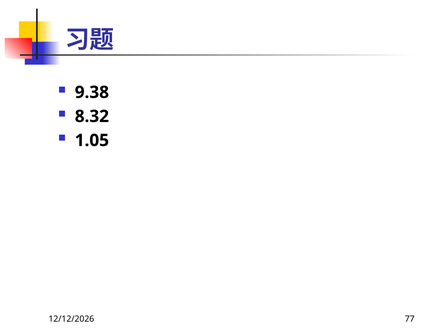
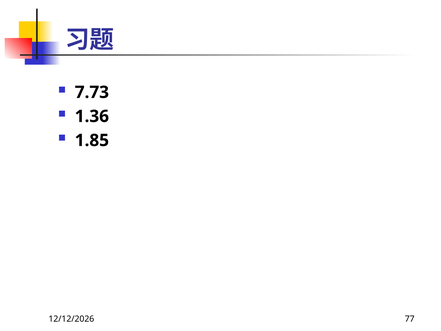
9.38: 9.38 -> 7.73
8.32: 8.32 -> 1.36
1.05: 1.05 -> 1.85
